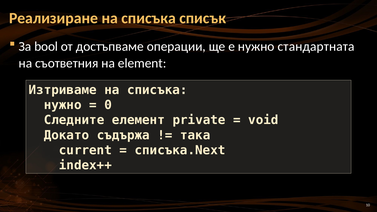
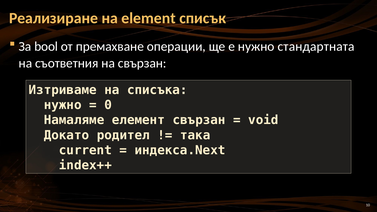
Реализиране на списъка: списъка -> element
достъпваме: достъпваме -> премахване
на element: element -> свързан
Следните: Следните -> Намаляме
елемент private: private -> свързан
съдържа: съдържа -> родител
списъка.Next: списъка.Next -> индекса.Next
